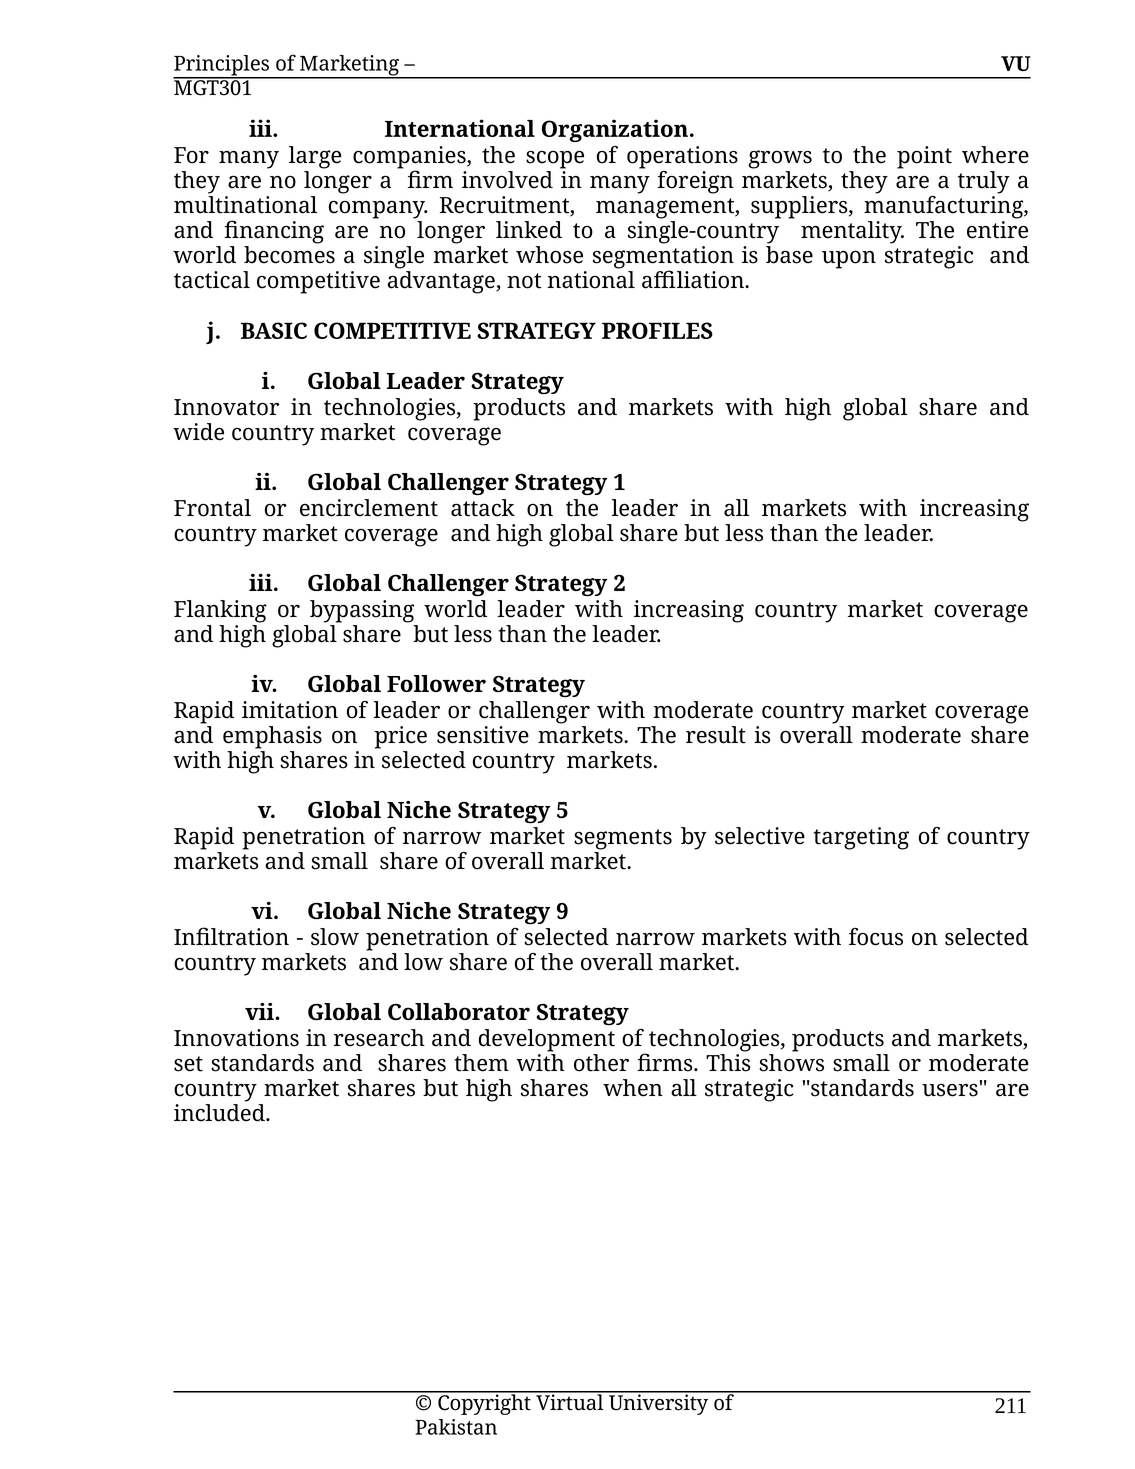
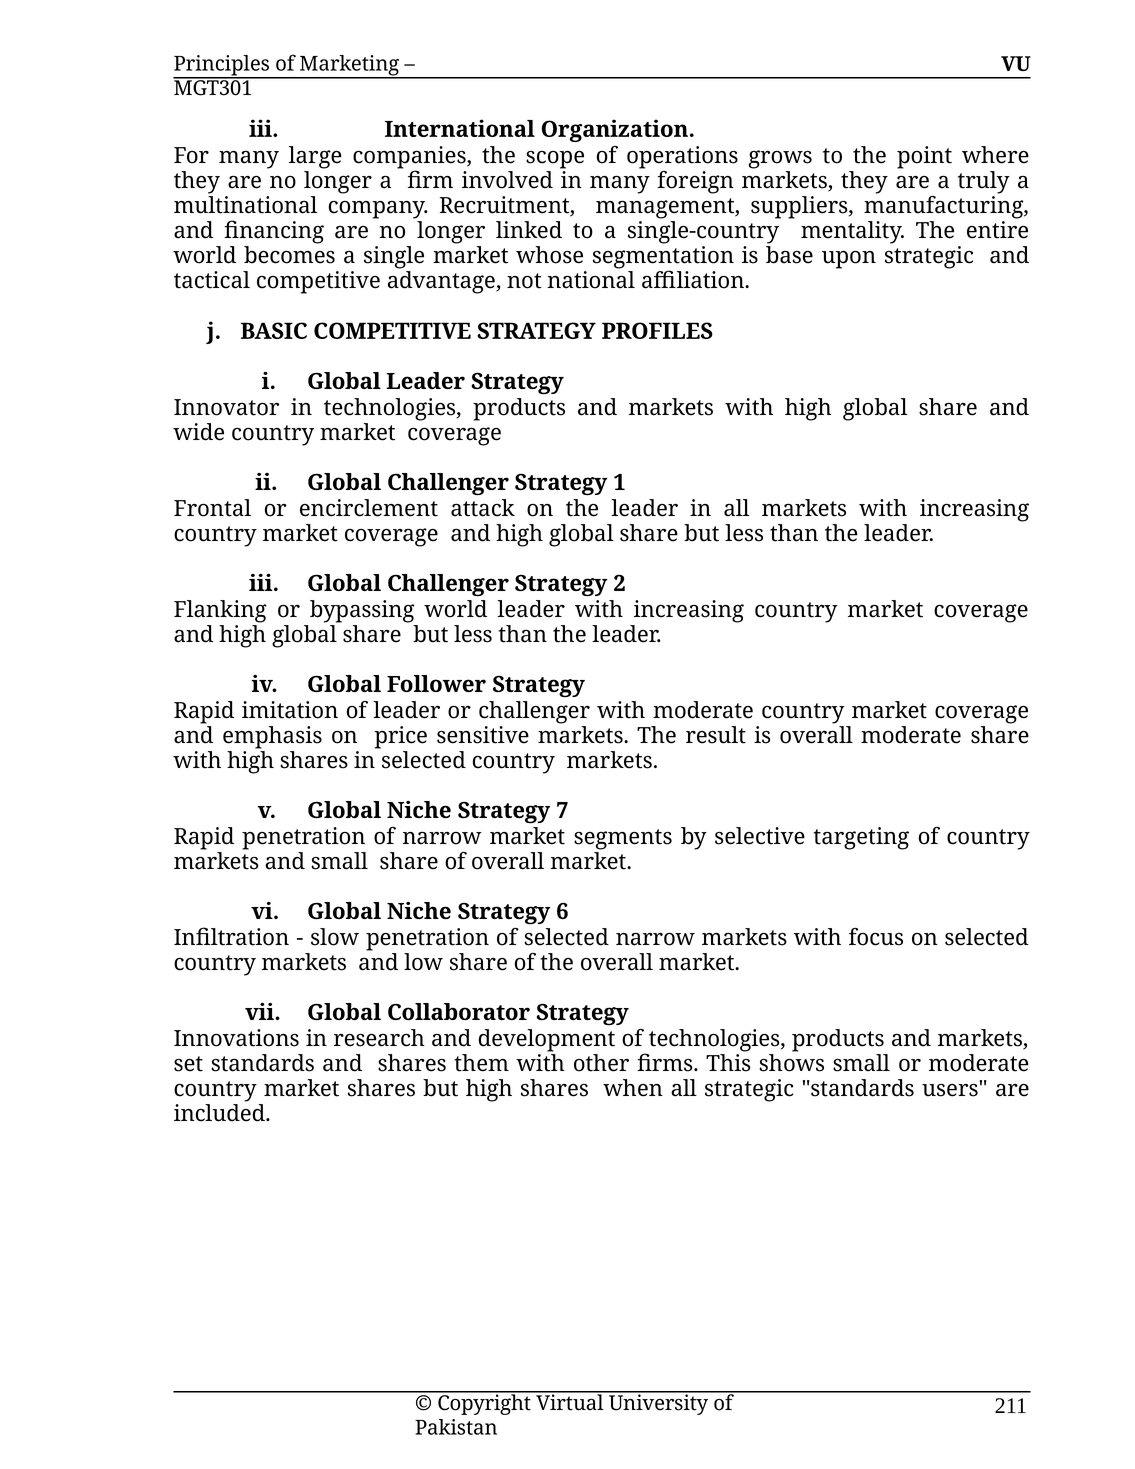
5: 5 -> 7
9: 9 -> 6
